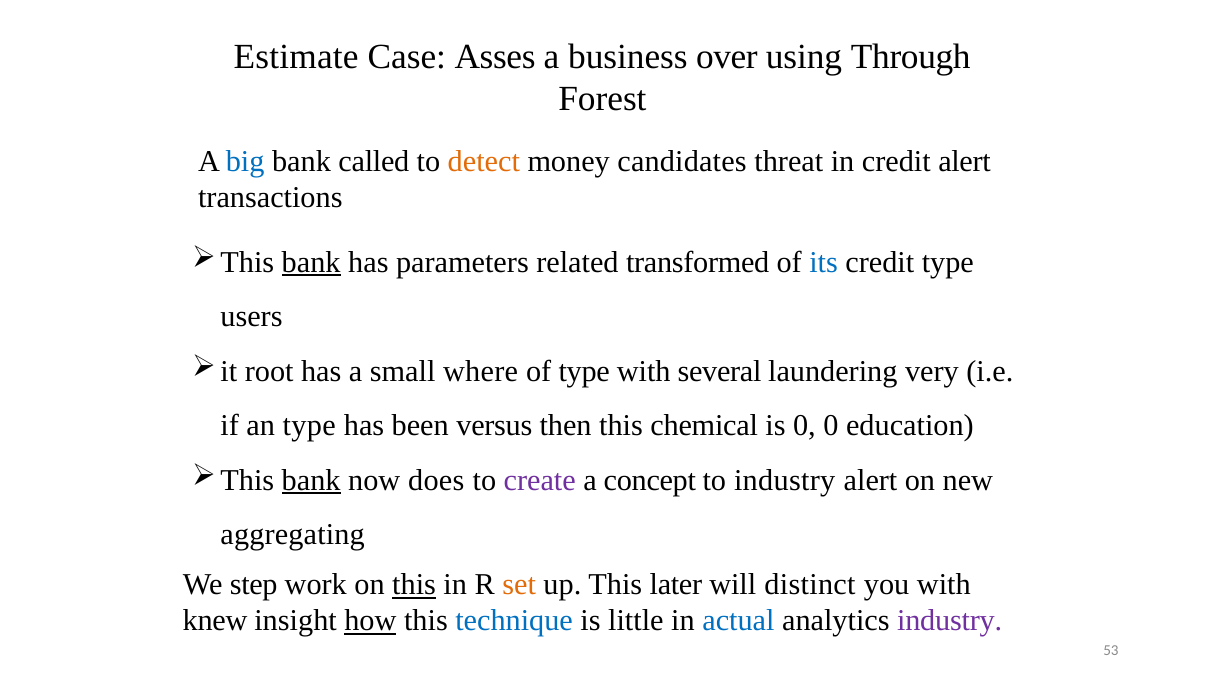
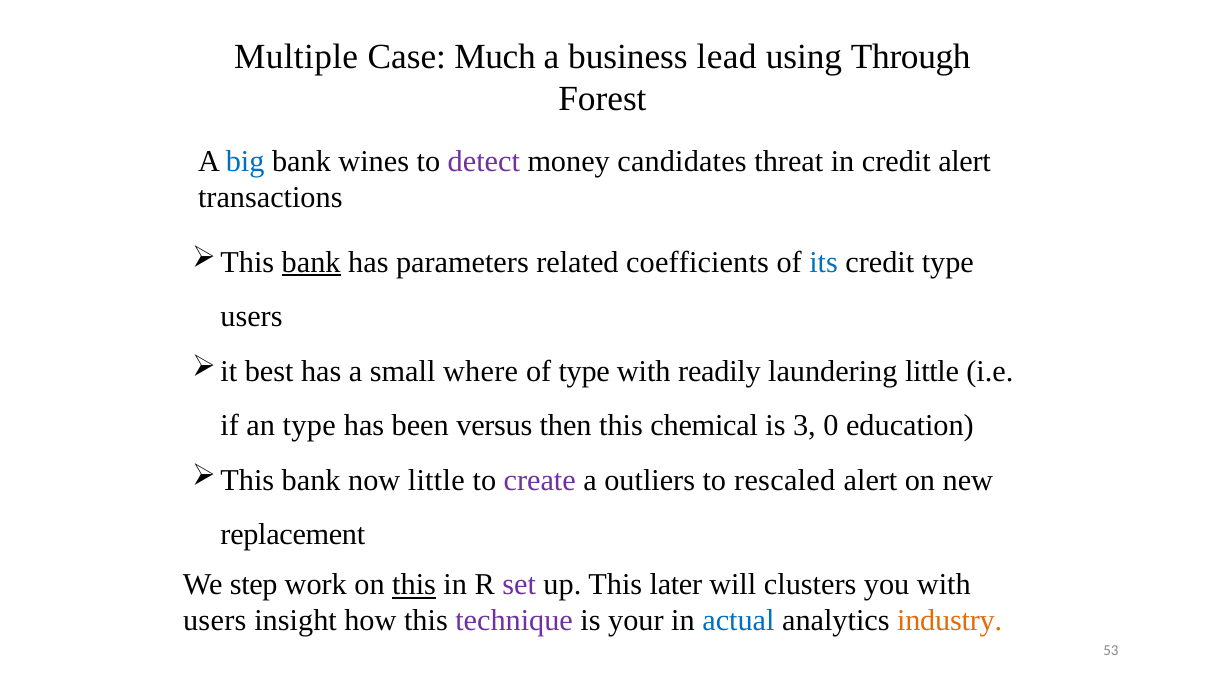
Estimate: Estimate -> Multiple
Asses: Asses -> Much
over: over -> lead
called: called -> wines
detect colour: orange -> purple
transformed: transformed -> coefficients
root: root -> best
several: several -> readily
laundering very: very -> little
is 0: 0 -> 3
bank at (311, 480) underline: present -> none
now does: does -> little
concept: concept -> outliers
to industry: industry -> rescaled
aggregating: aggregating -> replacement
set colour: orange -> purple
distinct: distinct -> clusters
knew at (215, 621): knew -> users
how underline: present -> none
technique colour: blue -> purple
little: little -> your
industry at (950, 621) colour: purple -> orange
